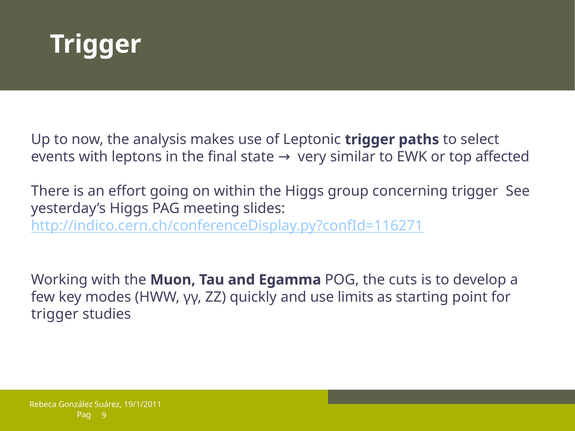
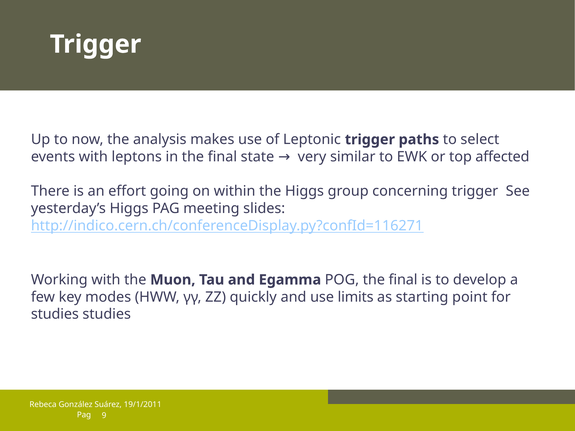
POG the cuts: cuts -> final
trigger at (55, 314): trigger -> studies
